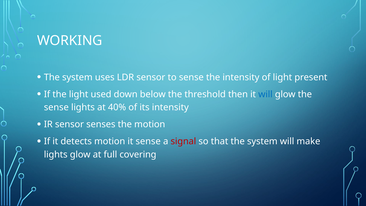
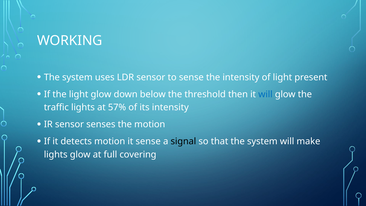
light used: used -> glow
sense at (56, 107): sense -> traffic
40%: 40% -> 57%
signal colour: red -> black
